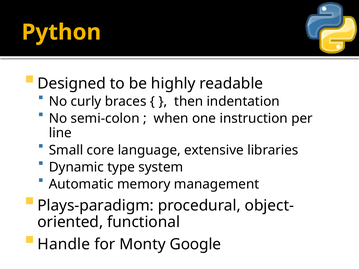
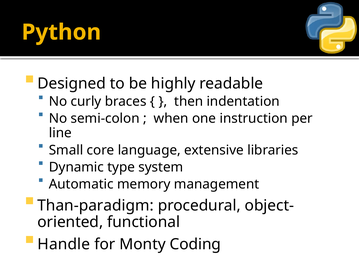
Plays-paradigm: Plays-paradigm -> Than-paradigm
Google: Google -> Coding
